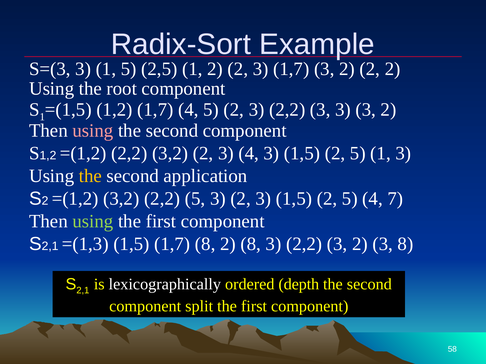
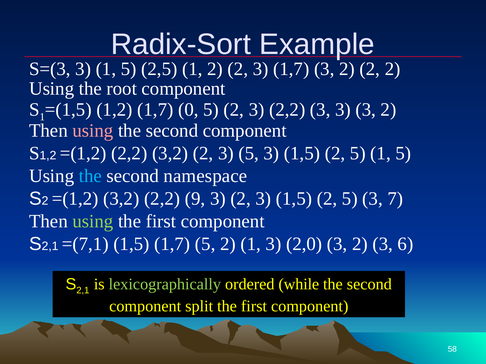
1,7 4: 4 -> 0
3 4: 4 -> 5
5 1 3: 3 -> 5
the at (90, 176) colour: yellow -> light blue
application: application -> namespace
2,2 5: 5 -> 9
2 5 4: 4 -> 3
=(1,3: =(1,3 -> =(7,1
1,7 8: 8 -> 5
2 8: 8 -> 1
2,2 at (304, 244): 2,2 -> 2,0
3 8: 8 -> 6
lexicographically colour: white -> light green
depth: depth -> while
